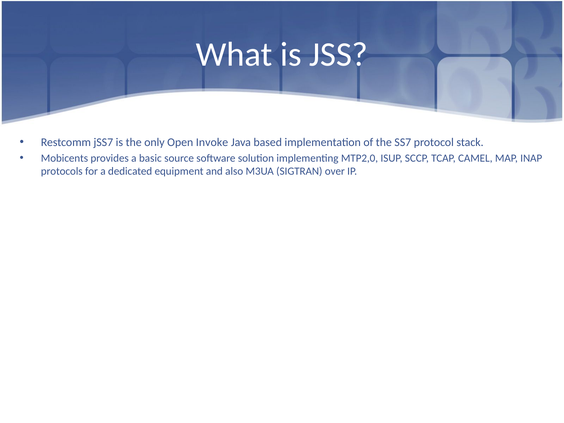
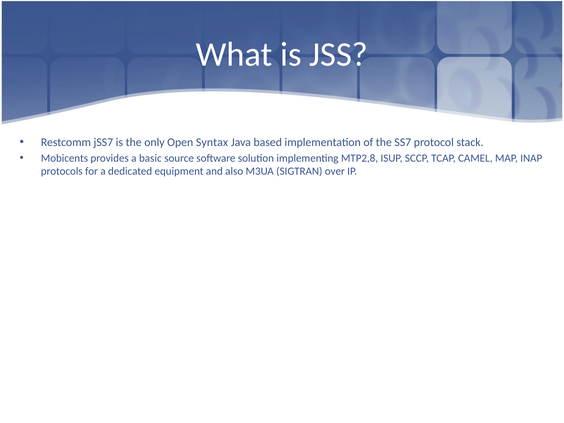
Invoke: Invoke -> Syntax
MTP2,0: MTP2,0 -> MTP2,8
